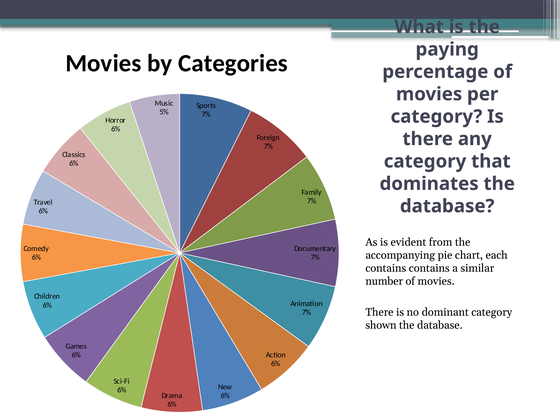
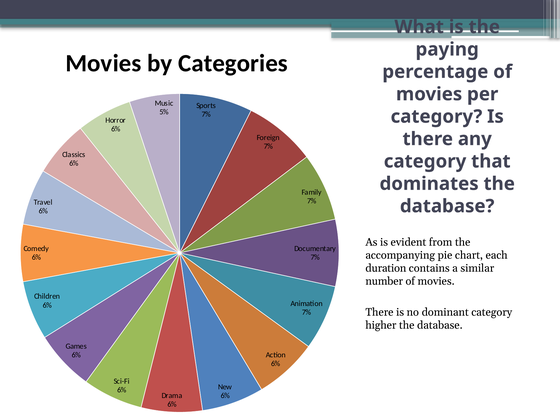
contains at (386, 268): contains -> duration
shown: shown -> higher
